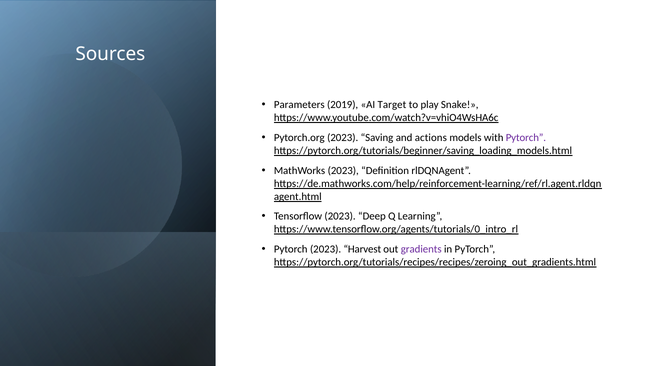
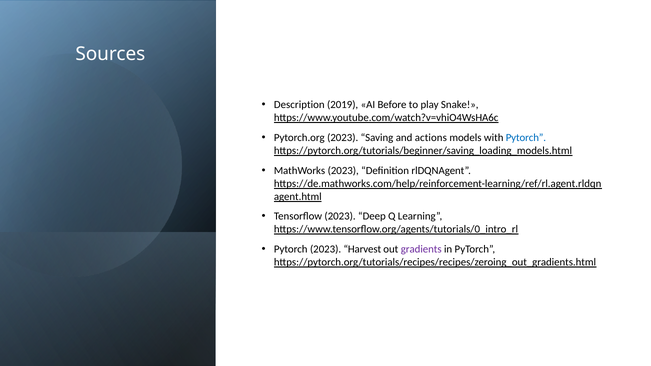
Parameters: Parameters -> Description
Target: Target -> Before
Pytorch at (526, 138) colour: purple -> blue
